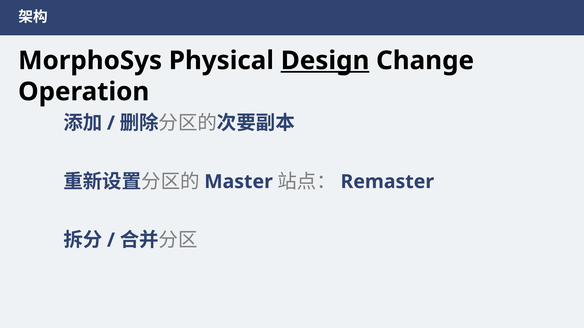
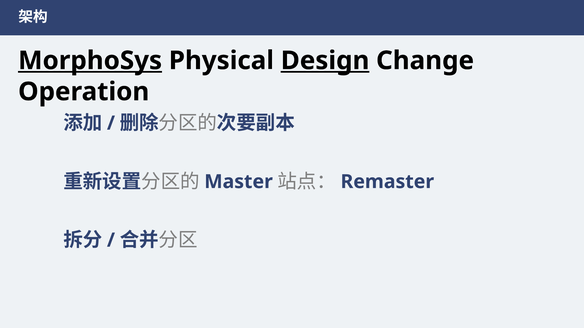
MorphoSys underline: none -> present
